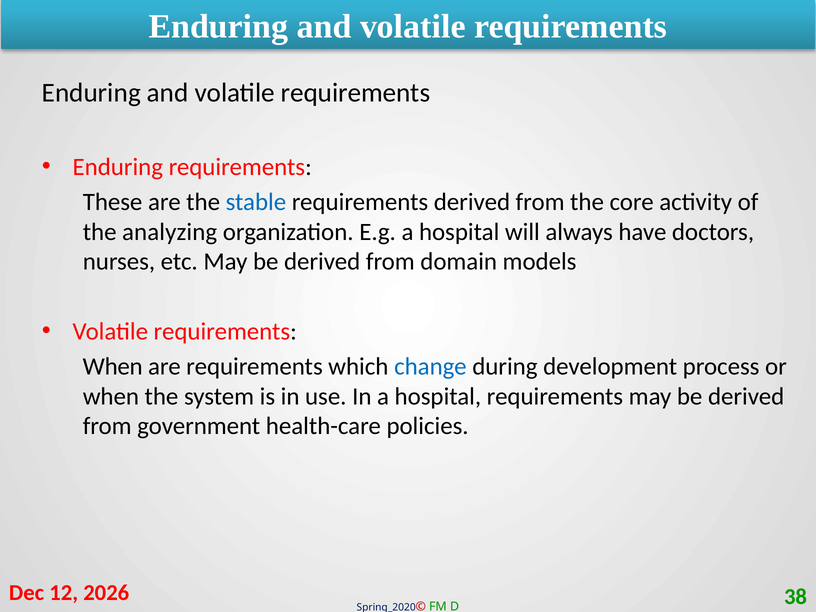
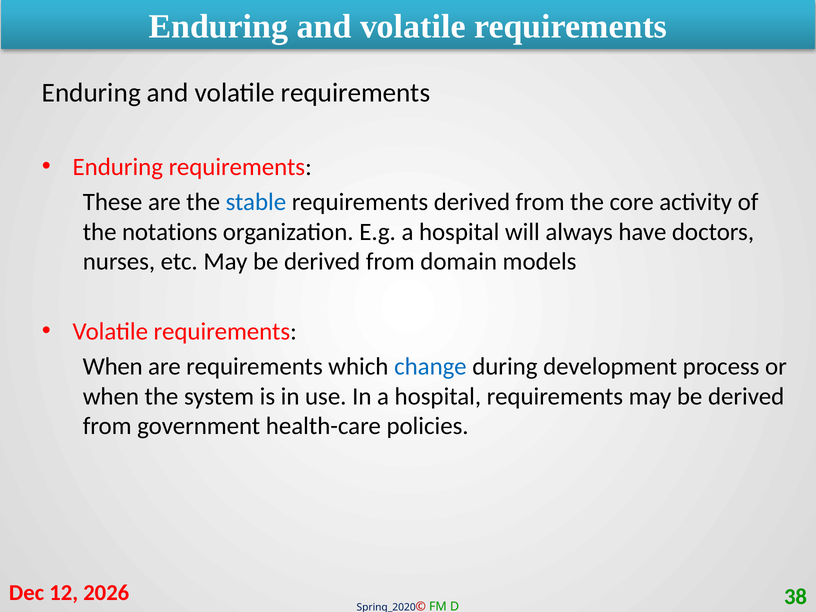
analyzing: analyzing -> notations
